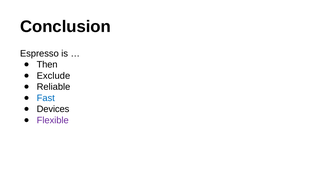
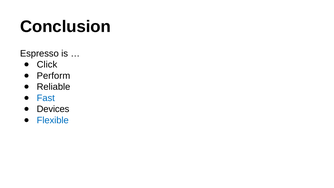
Then: Then -> Click
Exclude: Exclude -> Perform
Flexible colour: purple -> blue
